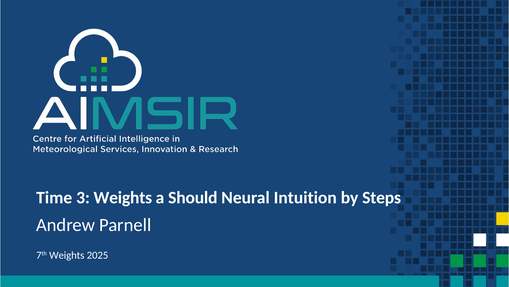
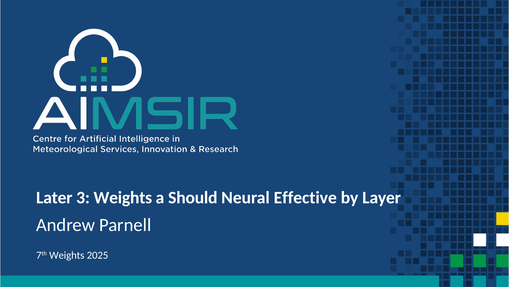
Time: Time -> Later
Intuition: Intuition -> Effective
Steps: Steps -> Layer
